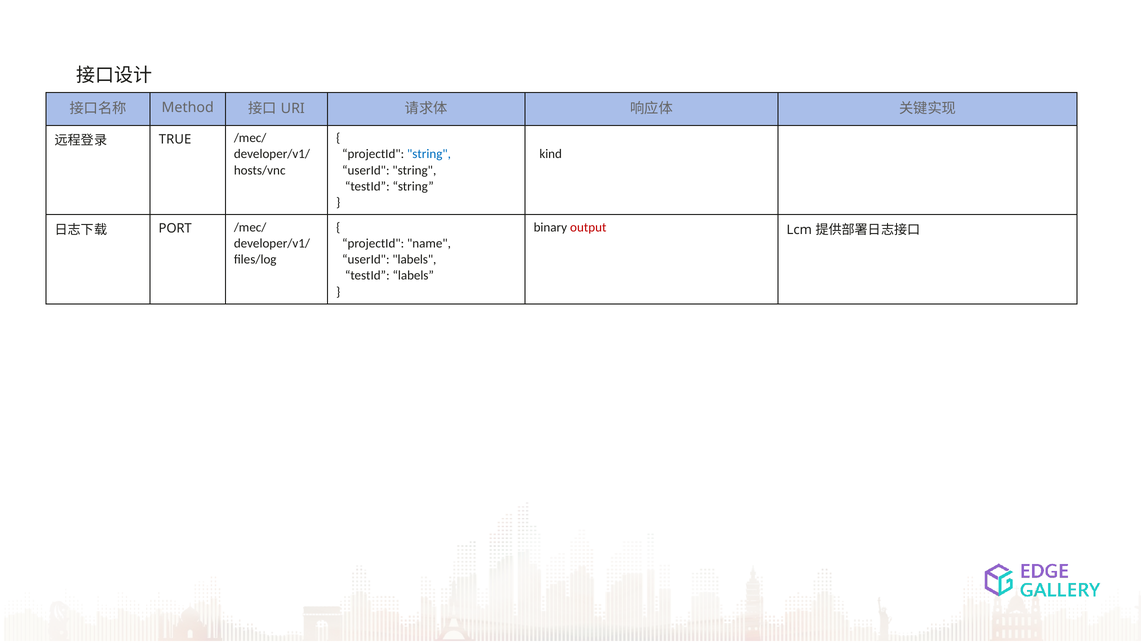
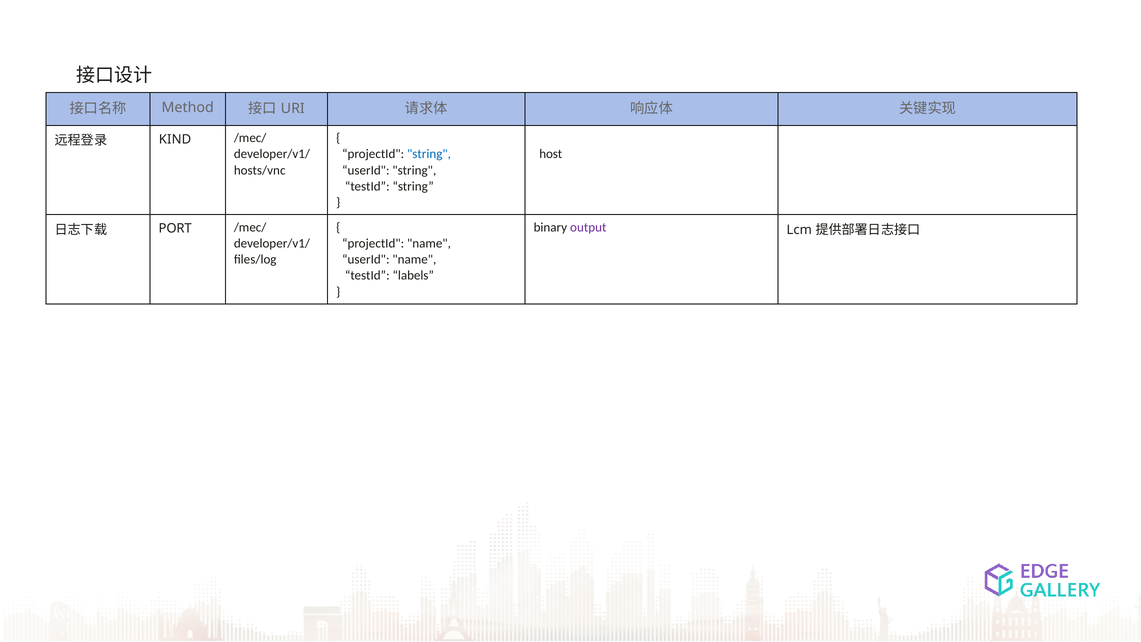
TRUE: TRUE -> KIND
kind: kind -> host
output colour: red -> purple
userId labels: labels -> name
